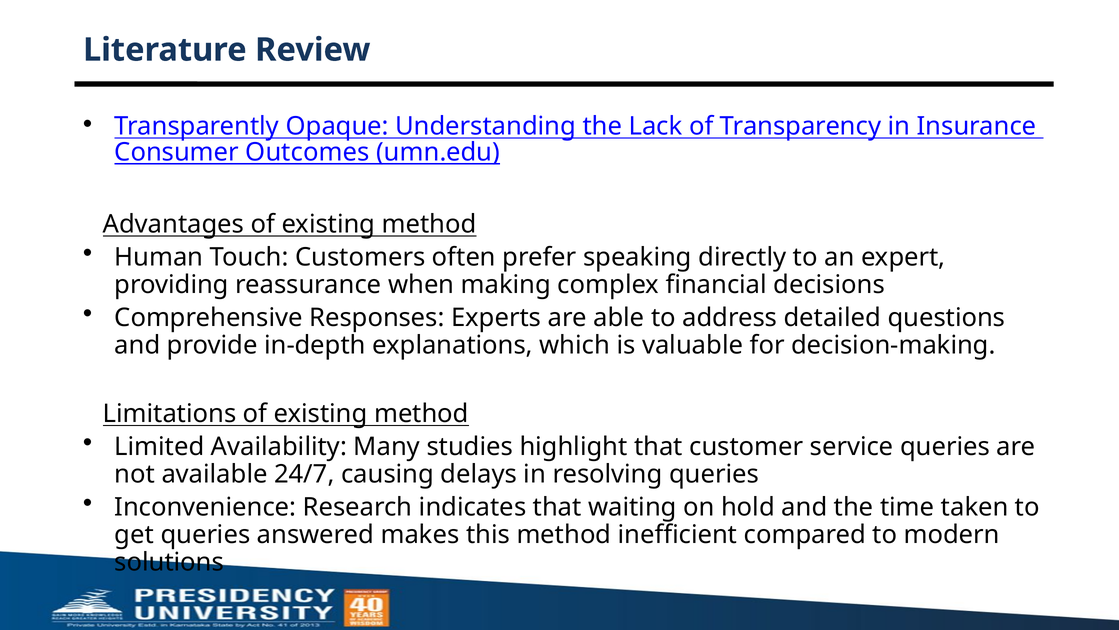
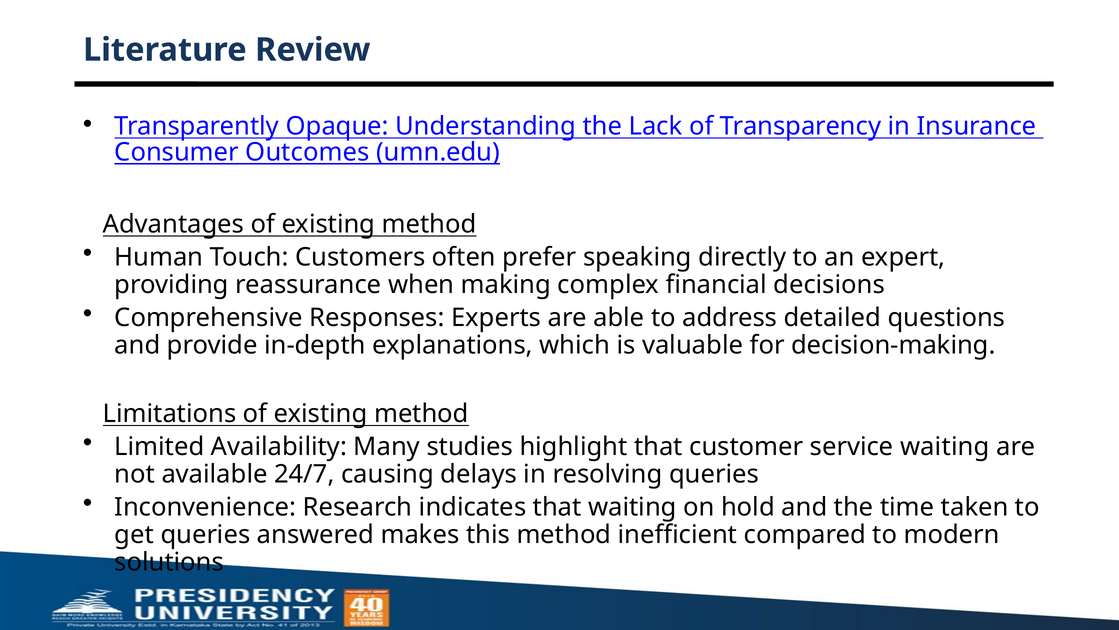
service queries: queries -> waiting
